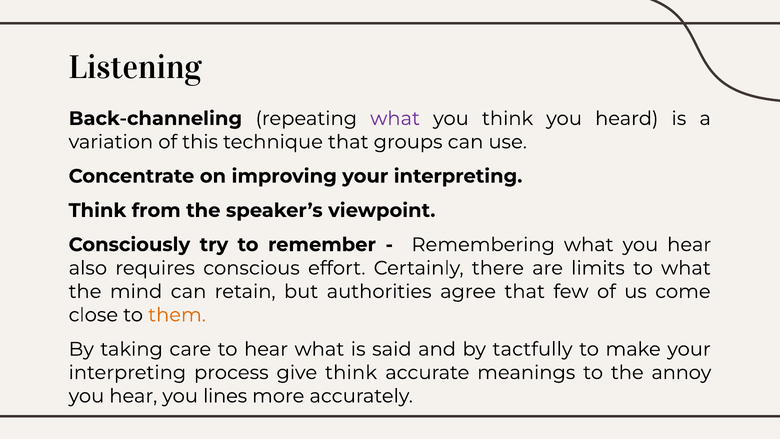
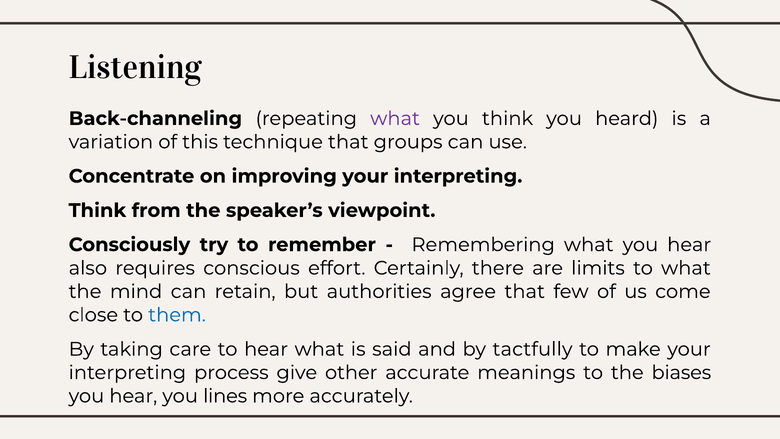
them colour: orange -> blue
give think: think -> other
annoy: annoy -> biases
